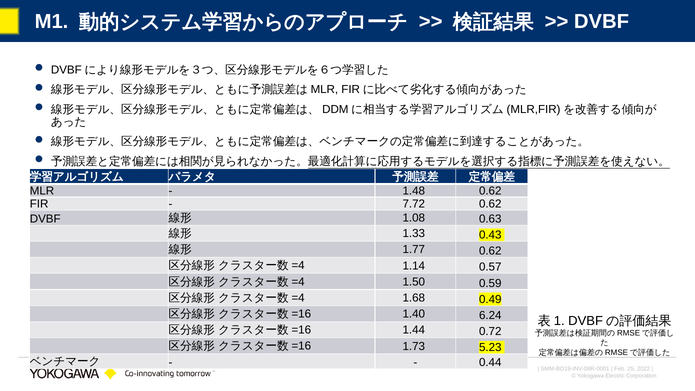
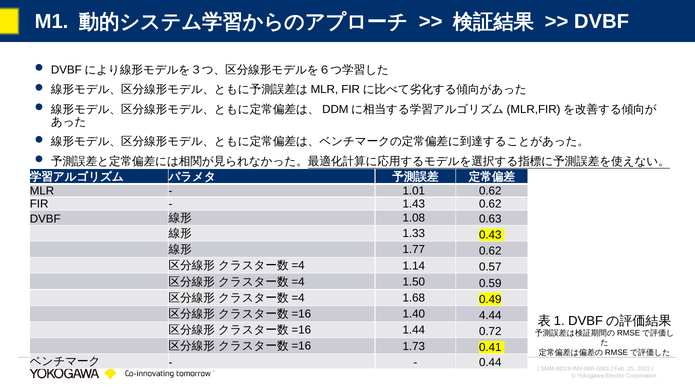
1.48: 1.48 -> 1.01
7.72: 7.72 -> 1.43
6.24: 6.24 -> 4.44
5.23: 5.23 -> 0.41
